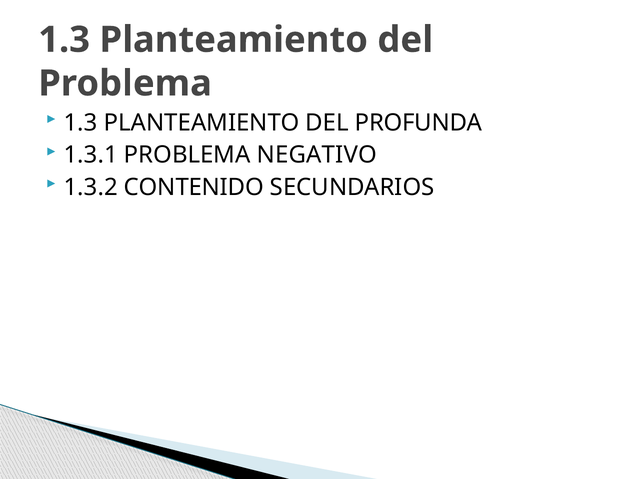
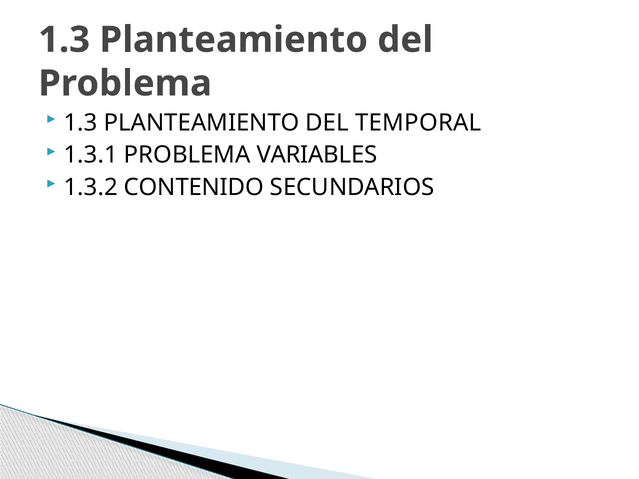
PROFUNDA: PROFUNDA -> TEMPORAL
NEGATIVO: NEGATIVO -> VARIABLES
